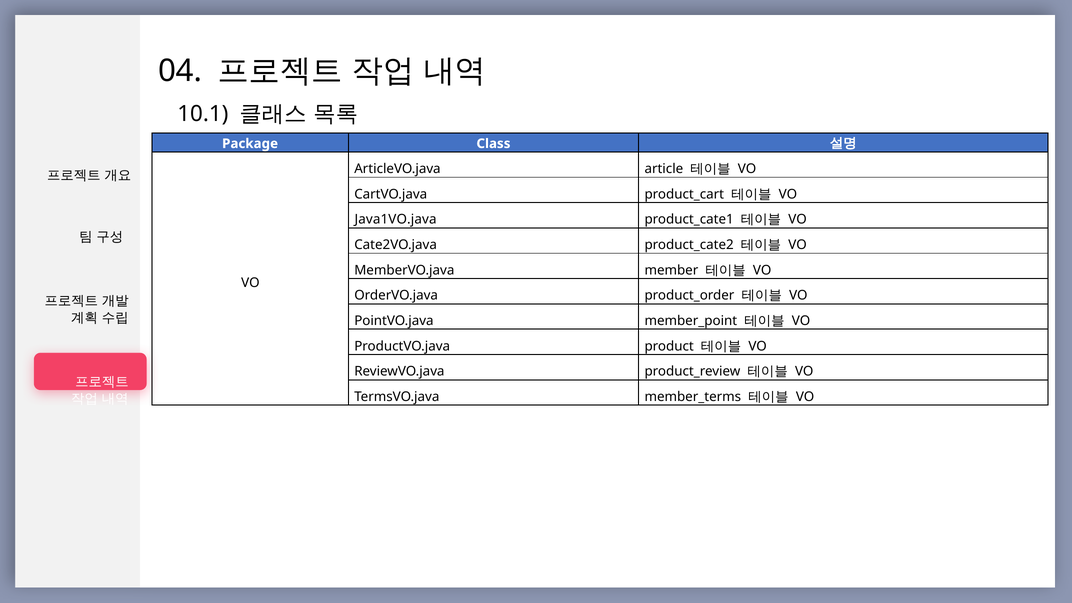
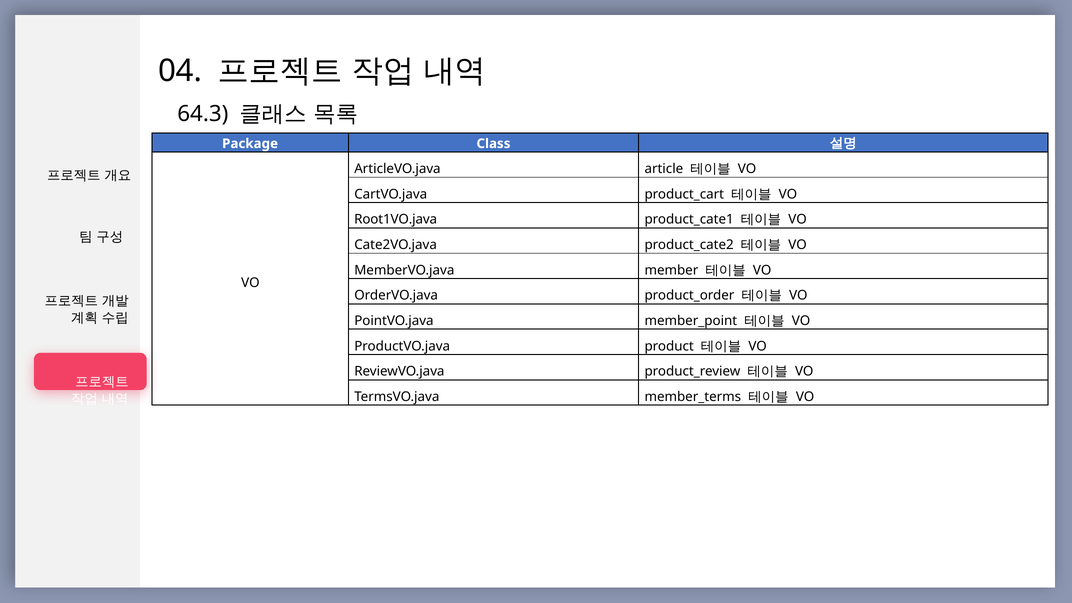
10.1: 10.1 -> 64.3
Java1VO.java: Java1VO.java -> Root1VO.java
